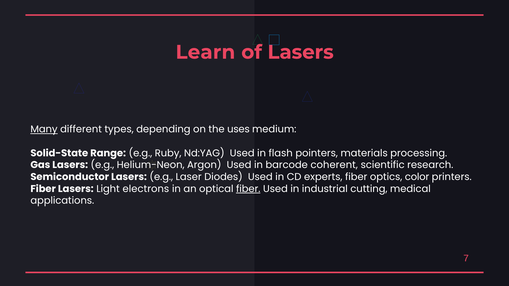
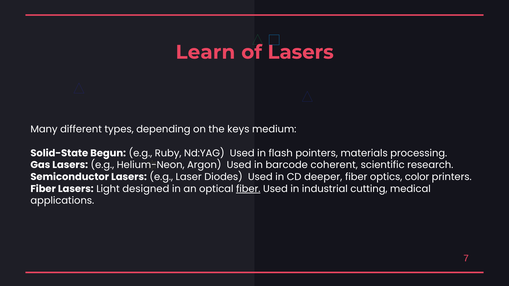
Many underline: present -> none
uses: uses -> keys
Range: Range -> Begun
experts: experts -> deeper
electrons: electrons -> designed
